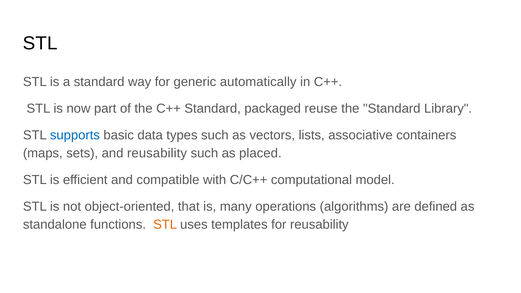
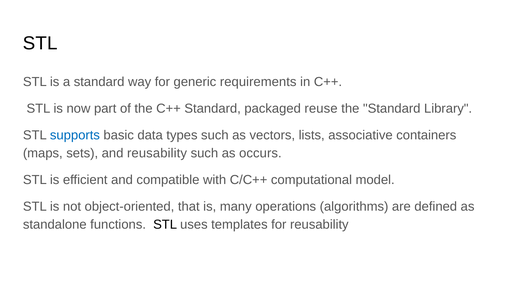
automatically: automatically -> requirements
placed: placed -> occurs
STL at (165, 224) colour: orange -> black
